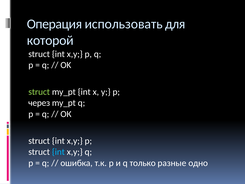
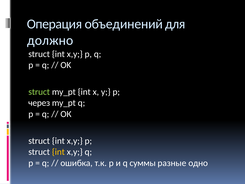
использовать: использовать -> объединений
которой: которой -> должно
int at (58, 152) colour: light blue -> yellow
только: только -> суммы
